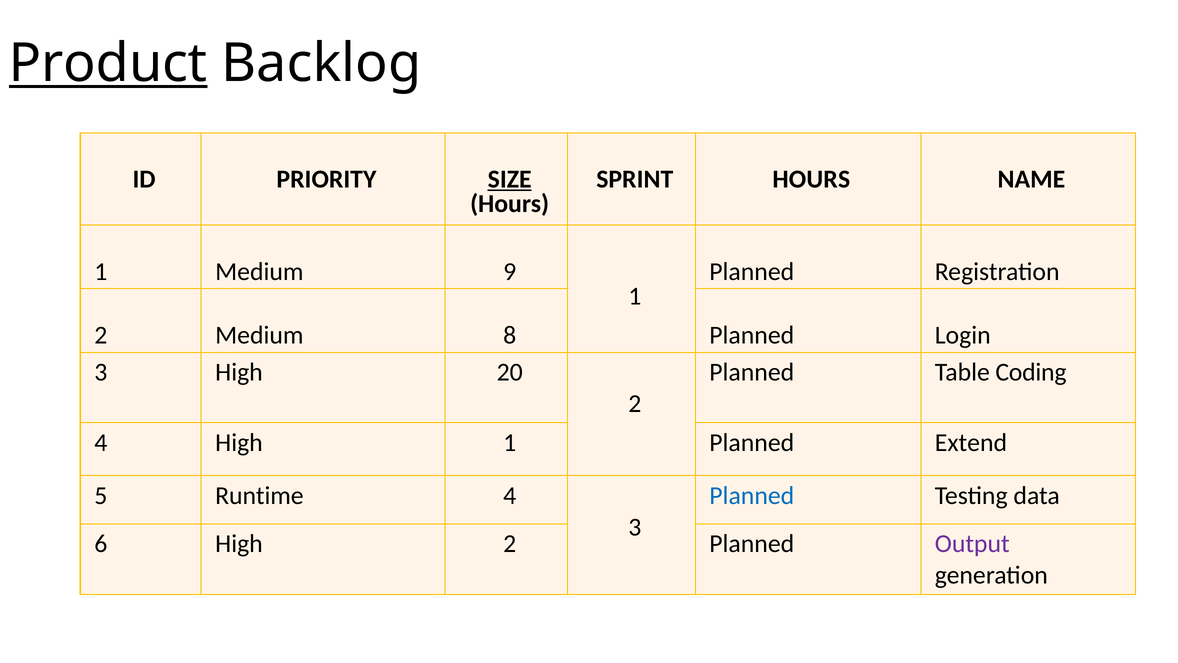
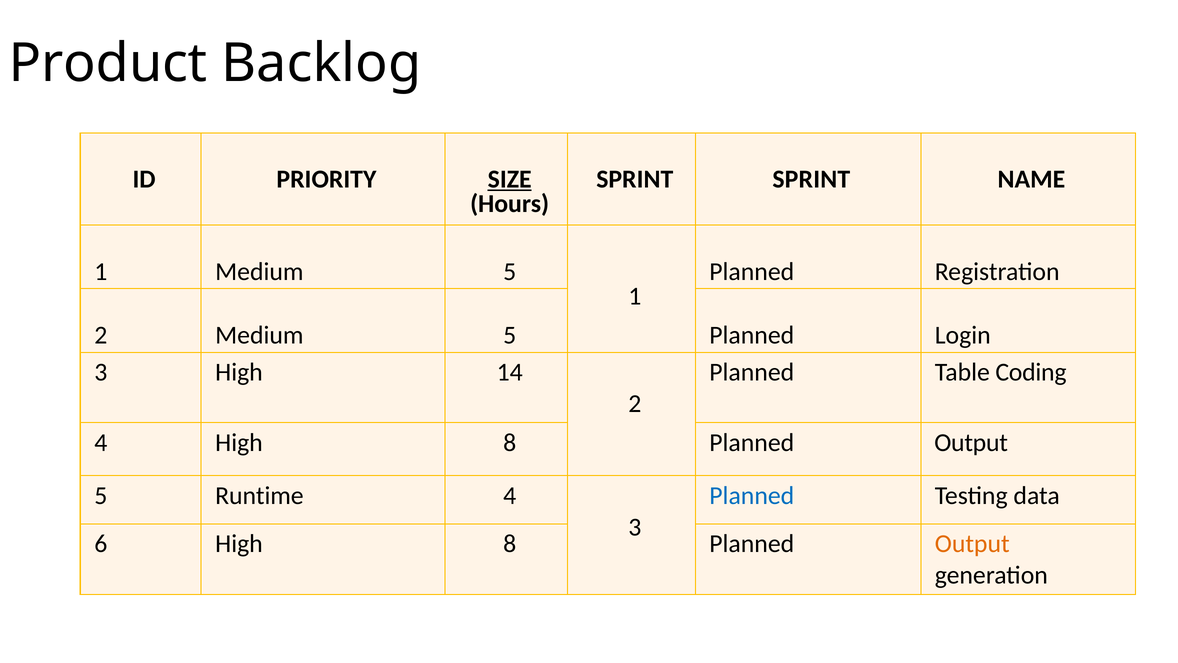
Product underline: present -> none
SPRINT HOURS: HOURS -> SPRINT
1 Medium 9: 9 -> 5
2 Medium 8: 8 -> 5
20: 20 -> 14
4 High 1: 1 -> 8
Extend at (971, 442): Extend -> Output
6 High 2: 2 -> 8
Output at (972, 543) colour: purple -> orange
